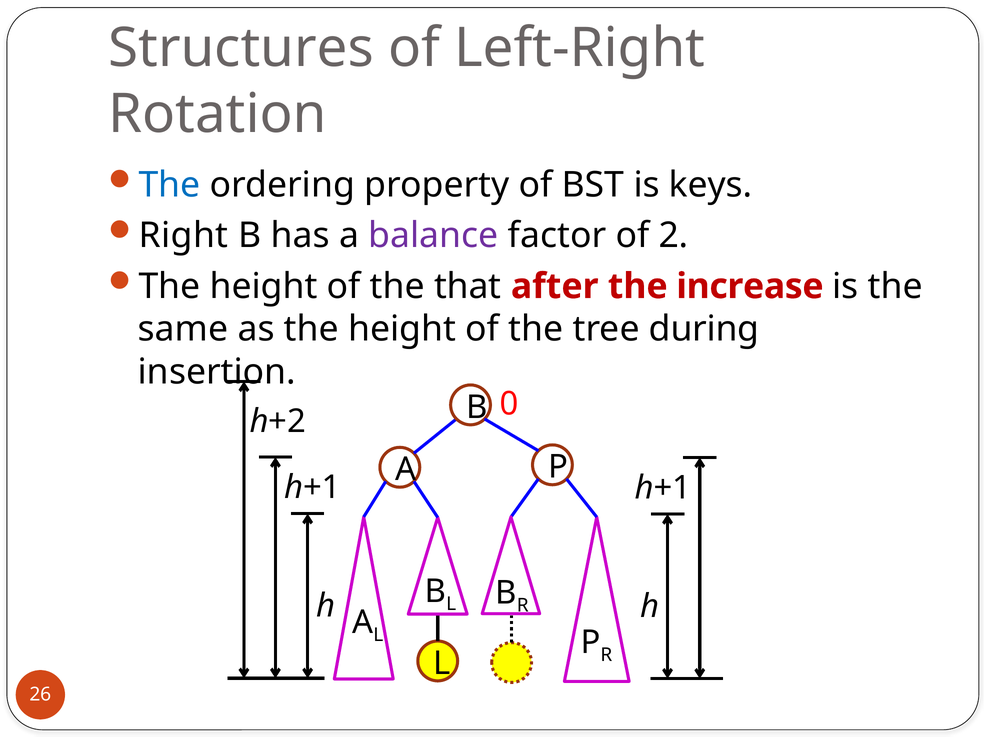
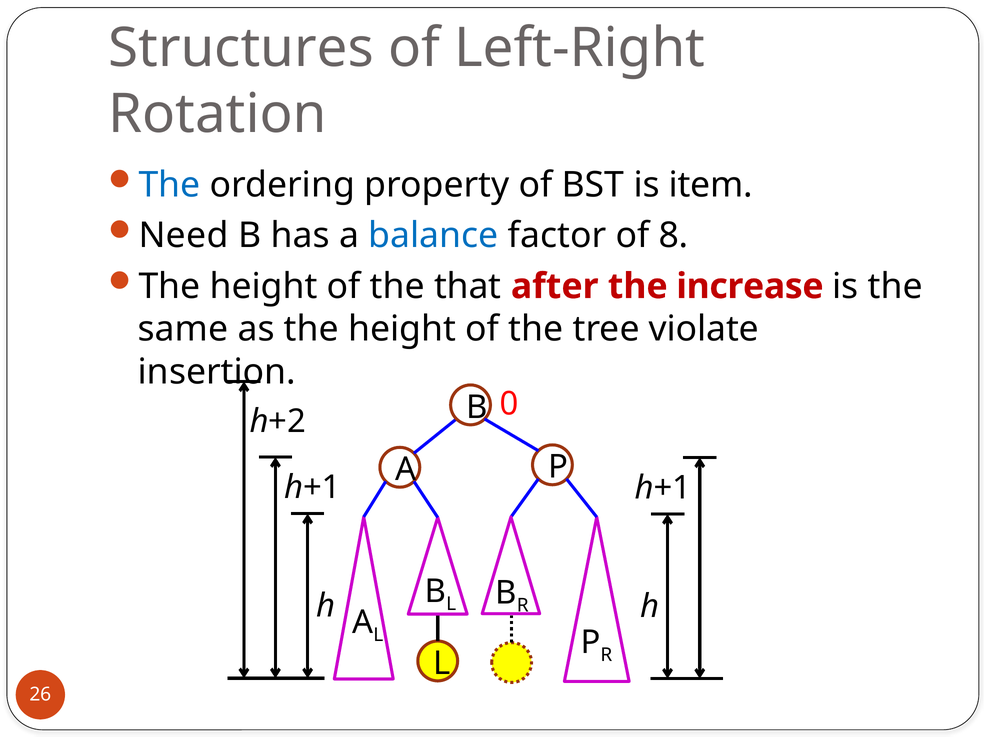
keys: keys -> item
Right: Right -> Need
balance colour: purple -> blue
2: 2 -> 8
during: during -> violate
